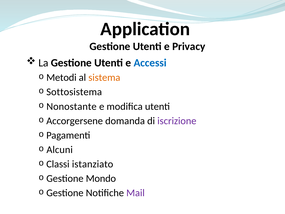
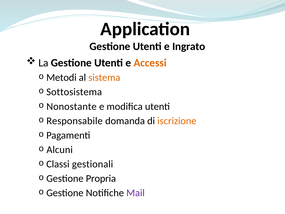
Privacy: Privacy -> Ingrato
Accessi colour: blue -> orange
Accorgersene: Accorgersene -> Responsabile
iscrizione colour: purple -> orange
istanziato: istanziato -> gestionali
Mondo: Mondo -> Propria
